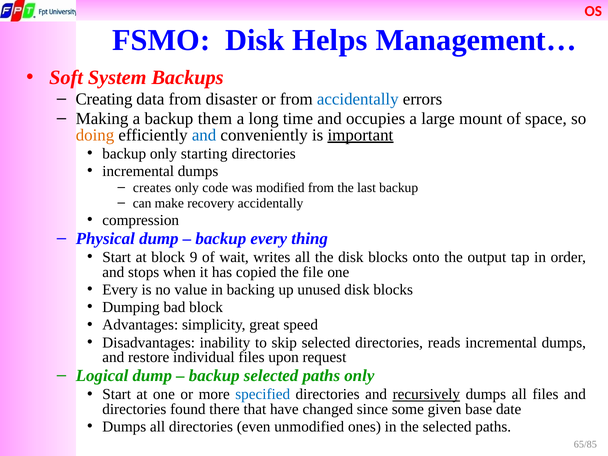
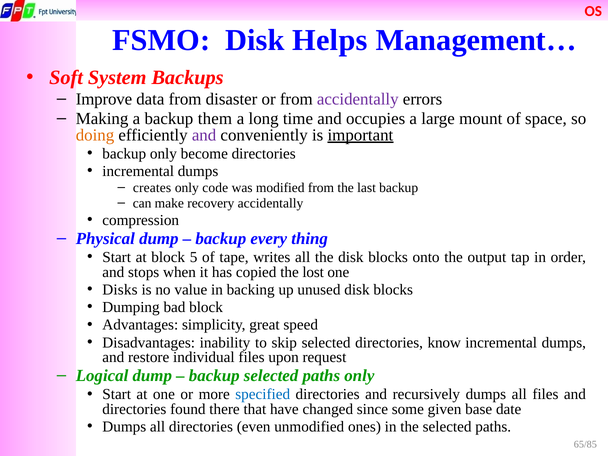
Creating: Creating -> Improve
accidentally at (358, 99) colour: blue -> purple
and at (204, 135) colour: blue -> purple
starting: starting -> become
9: 9 -> 5
wait: wait -> tape
file: file -> lost
Every at (120, 290): Every -> Disks
reads: reads -> know
recursively underline: present -> none
